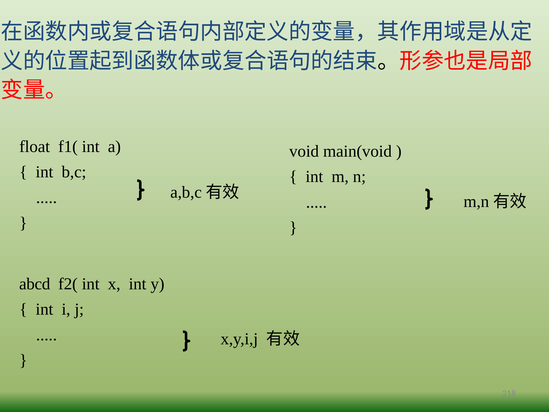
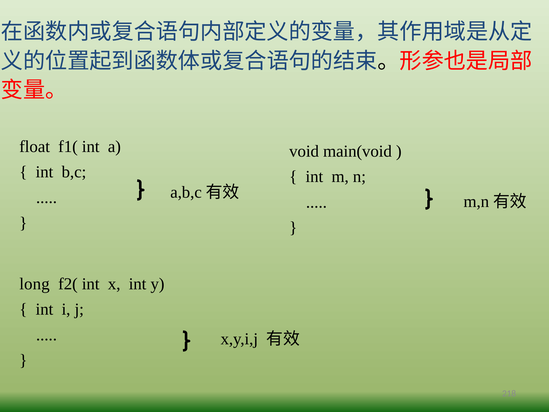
abcd: abcd -> long
